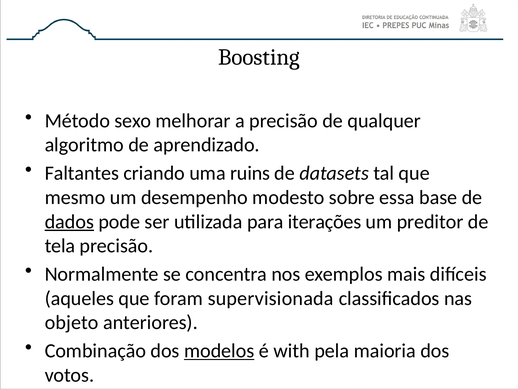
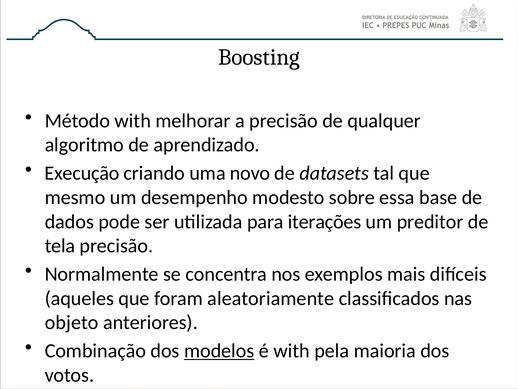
Método sexo: sexo -> with
Faltantes: Faltantes -> Execução
ruins: ruins -> novo
dados underline: present -> none
supervisionada: supervisionada -> aleatoriamente
